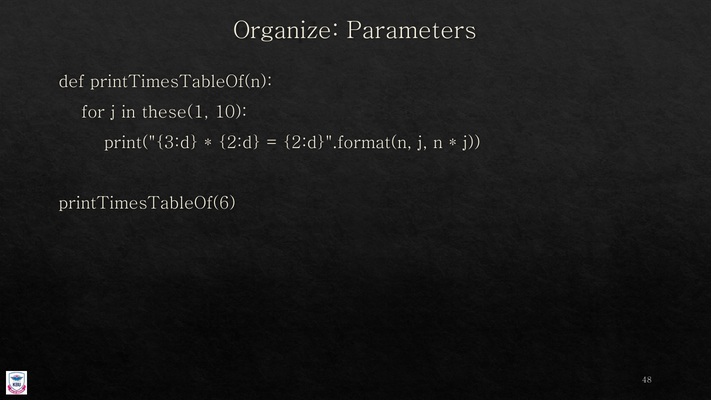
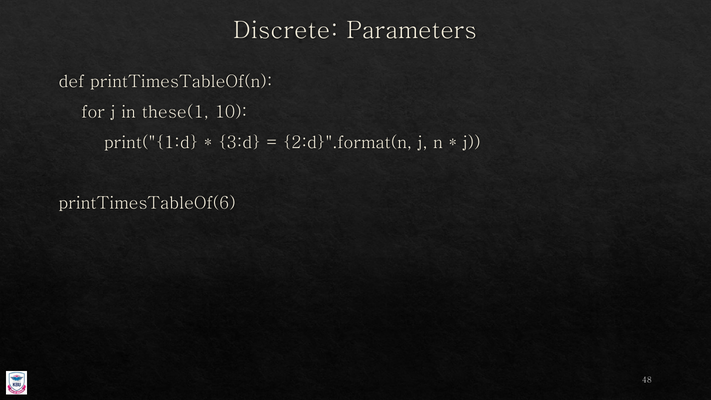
Organize: Organize -> Discrete
print("{3:d: print("{3:d -> print("{1:d
2:d: 2:d -> 3:d
